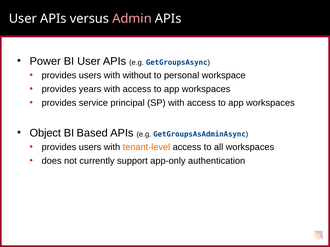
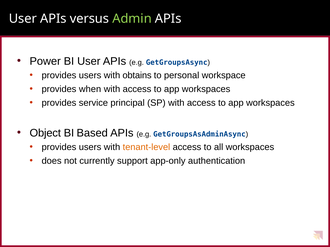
Admin colour: pink -> light green
without: without -> obtains
years: years -> when
